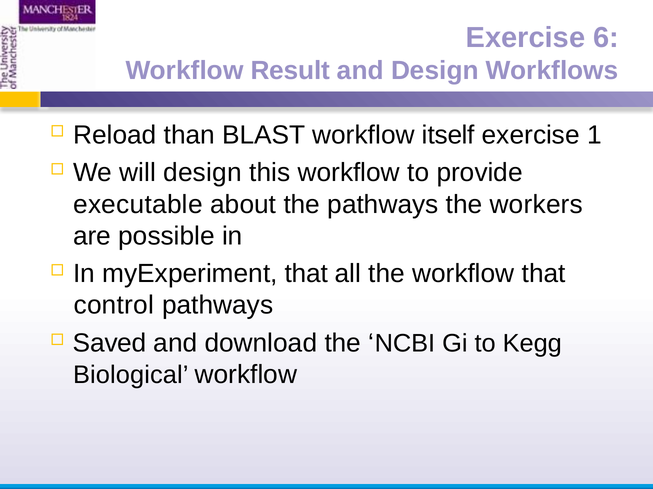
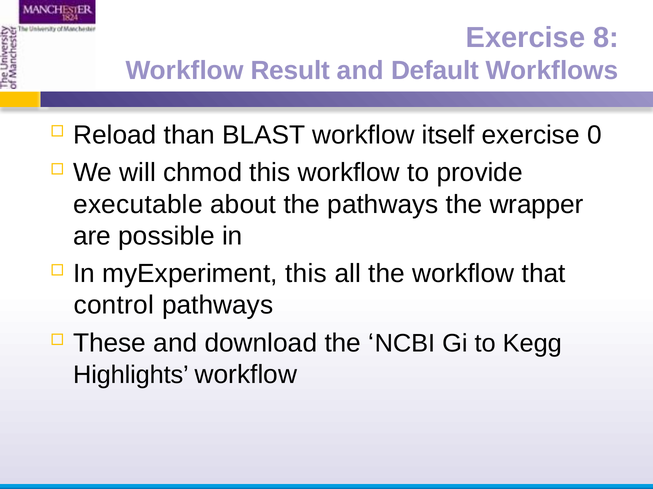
6: 6 -> 8
and Design: Design -> Default
1: 1 -> 0
will design: design -> chmod
workers: workers -> wrapper
myExperiment that: that -> this
Saved: Saved -> These
Biological: Biological -> Highlights
